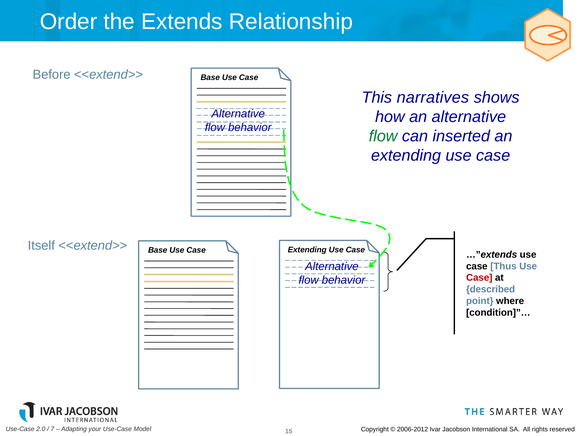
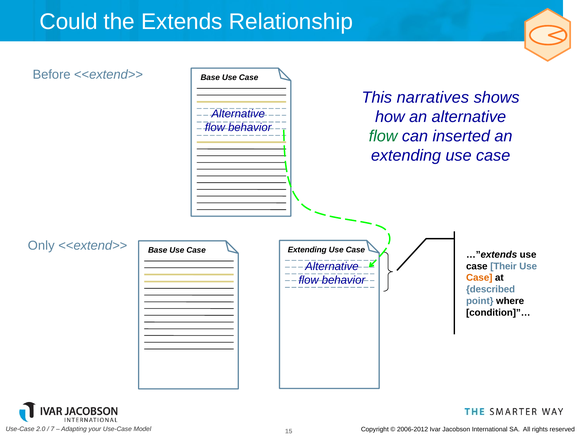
Order: Order -> Could
Itself: Itself -> Only
Thus: Thus -> Their
Case at (479, 278) colour: red -> orange
